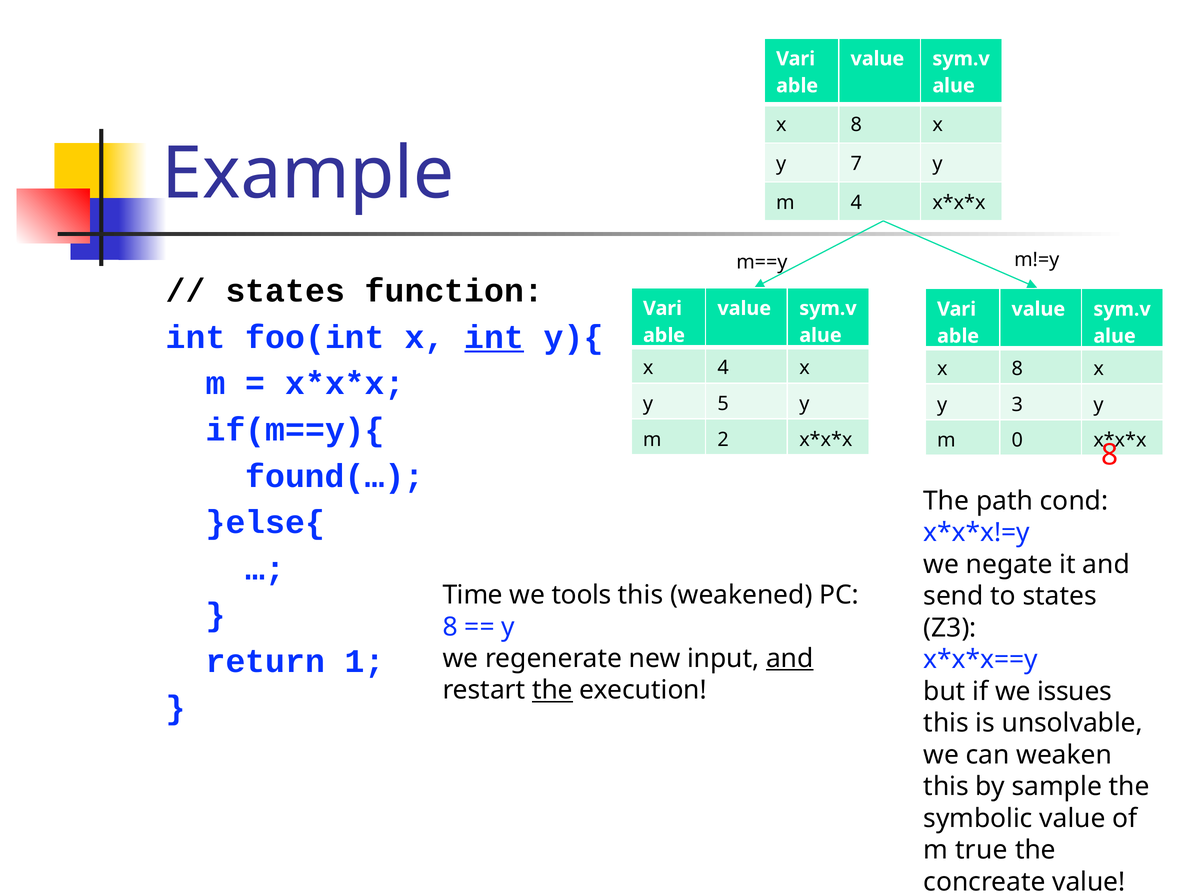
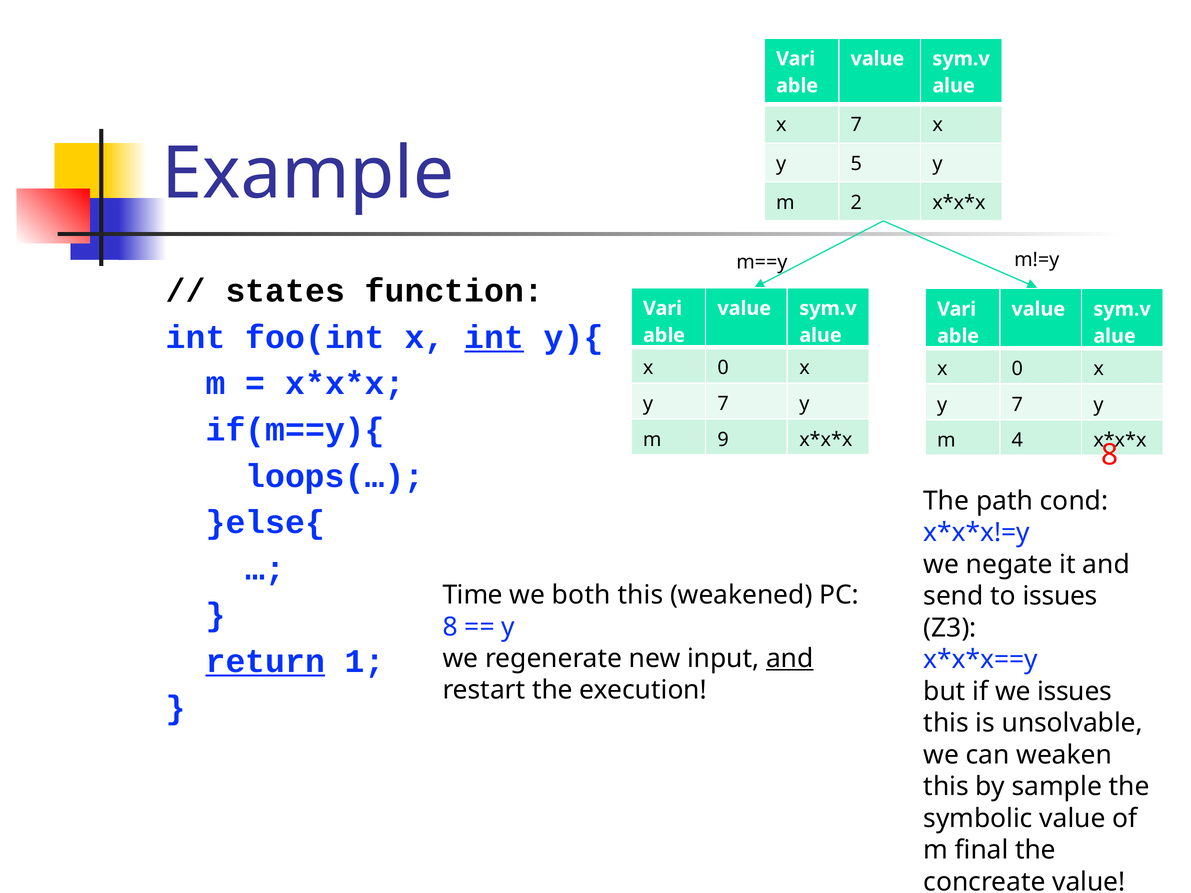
8 at (856, 125): 8 -> 7
7: 7 -> 5
m 4: 4 -> 2
4 at (723, 368): 4 -> 0
8 at (1017, 369): 8 -> 0
5 at (723, 404): 5 -> 7
3 at (1017, 405): 3 -> 7
2: 2 -> 9
0: 0 -> 4
found(…: found(… -> loops(…
tools: tools -> both
to states: states -> issues
return underline: none -> present
the at (552, 690) underline: present -> none
true: true -> final
